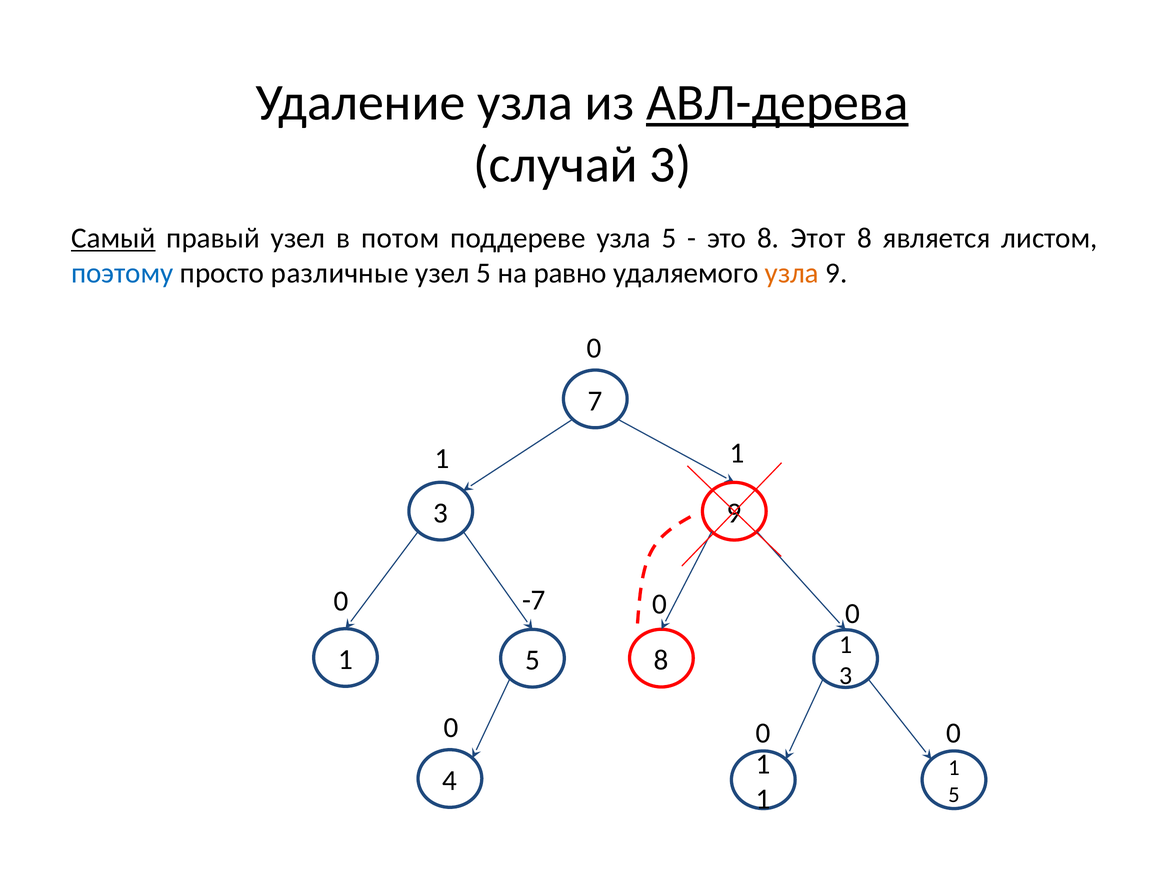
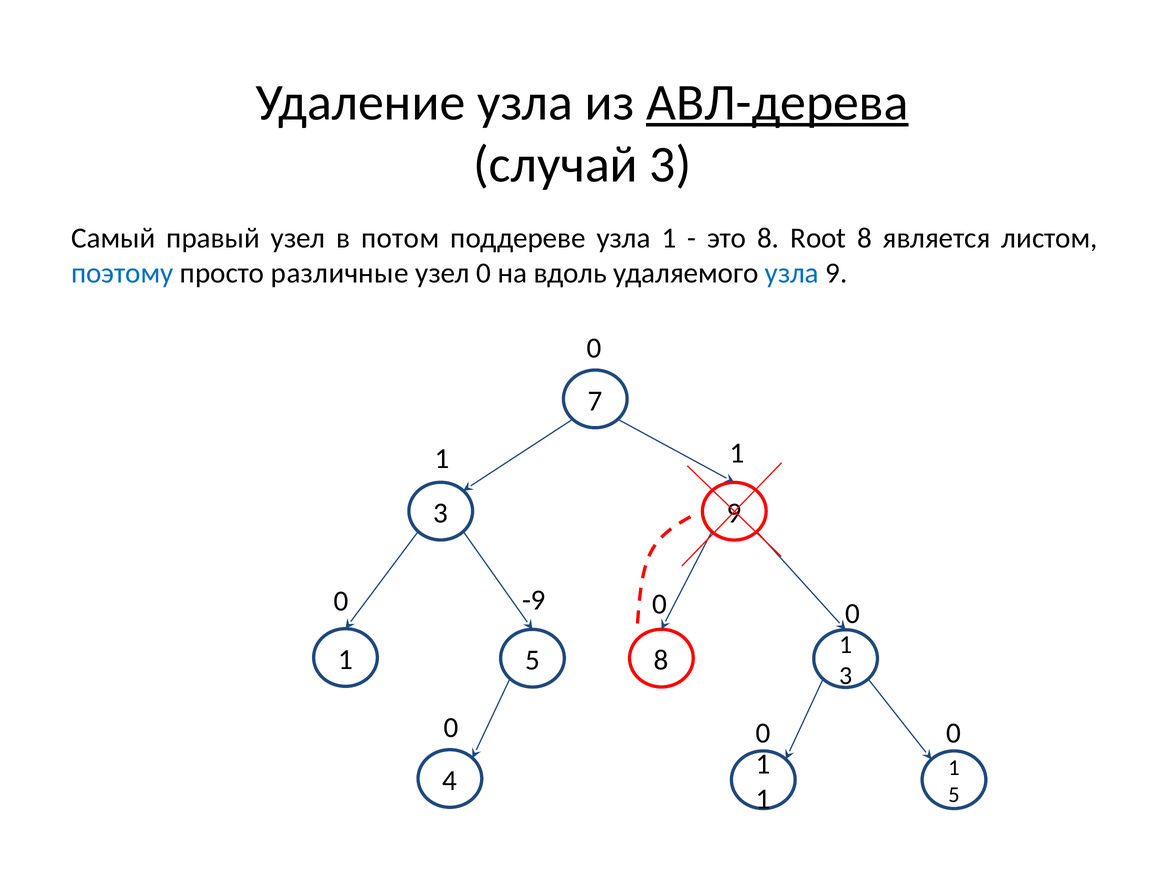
Самый underline: present -> none
узла 5: 5 -> 1
Этот: Этот -> Root
узел 5: 5 -> 0
равно: равно -> вдоль
узла at (792, 273) colour: orange -> blue
-7: -7 -> -9
